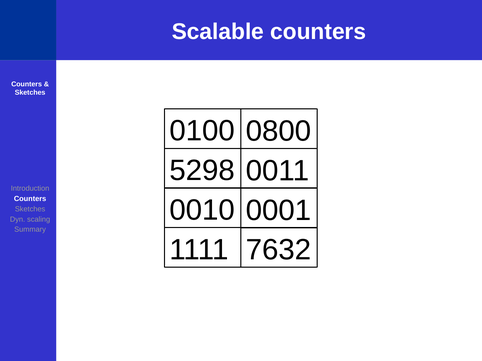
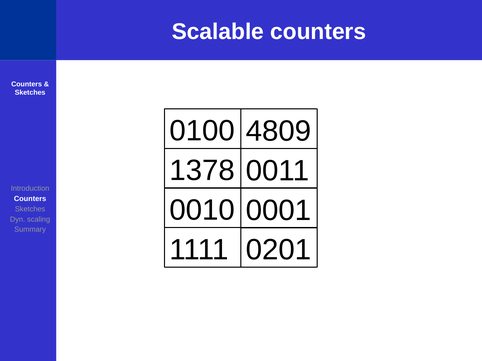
0800: 0800 -> 4809
5298: 5298 -> 1378
7632: 7632 -> 0201
